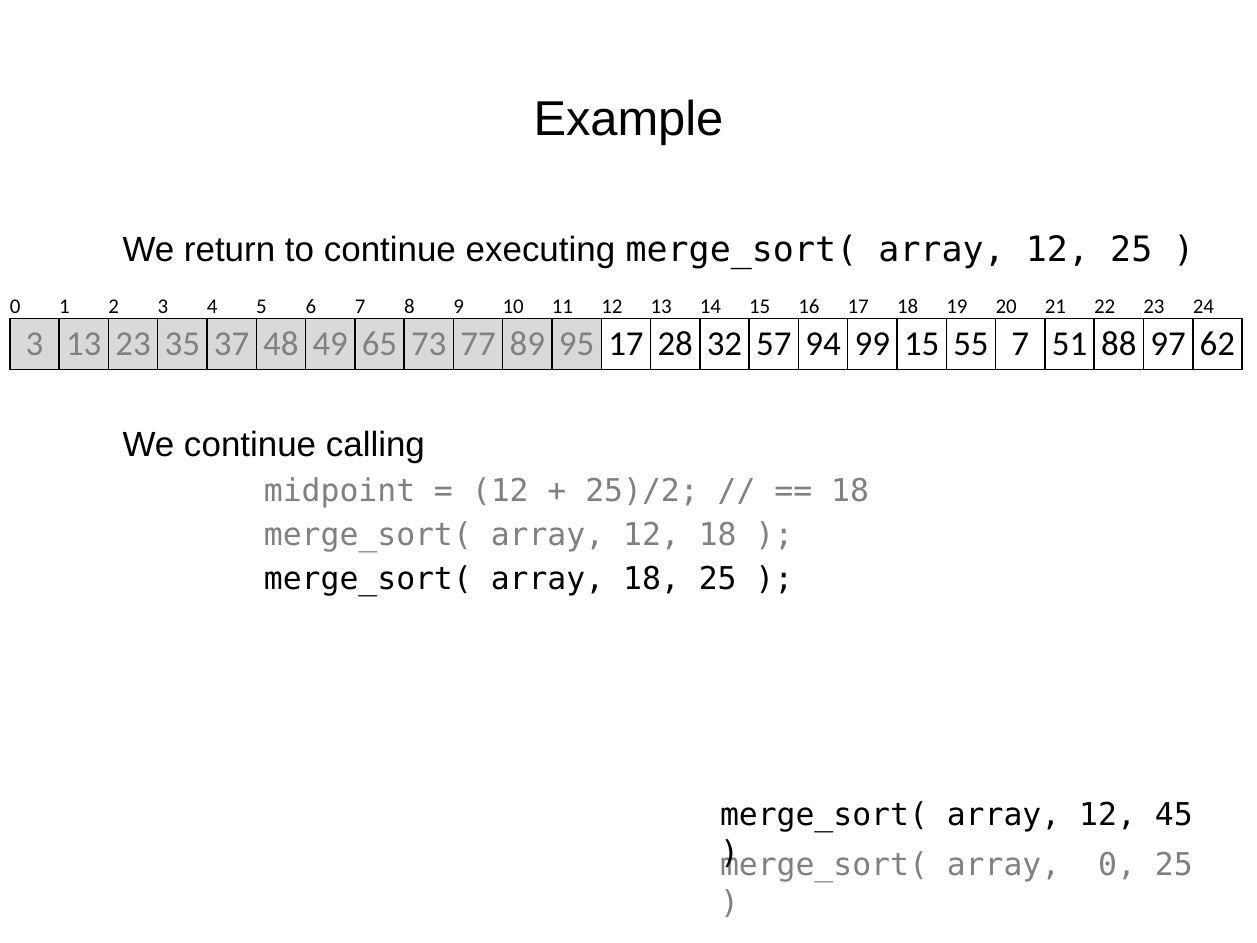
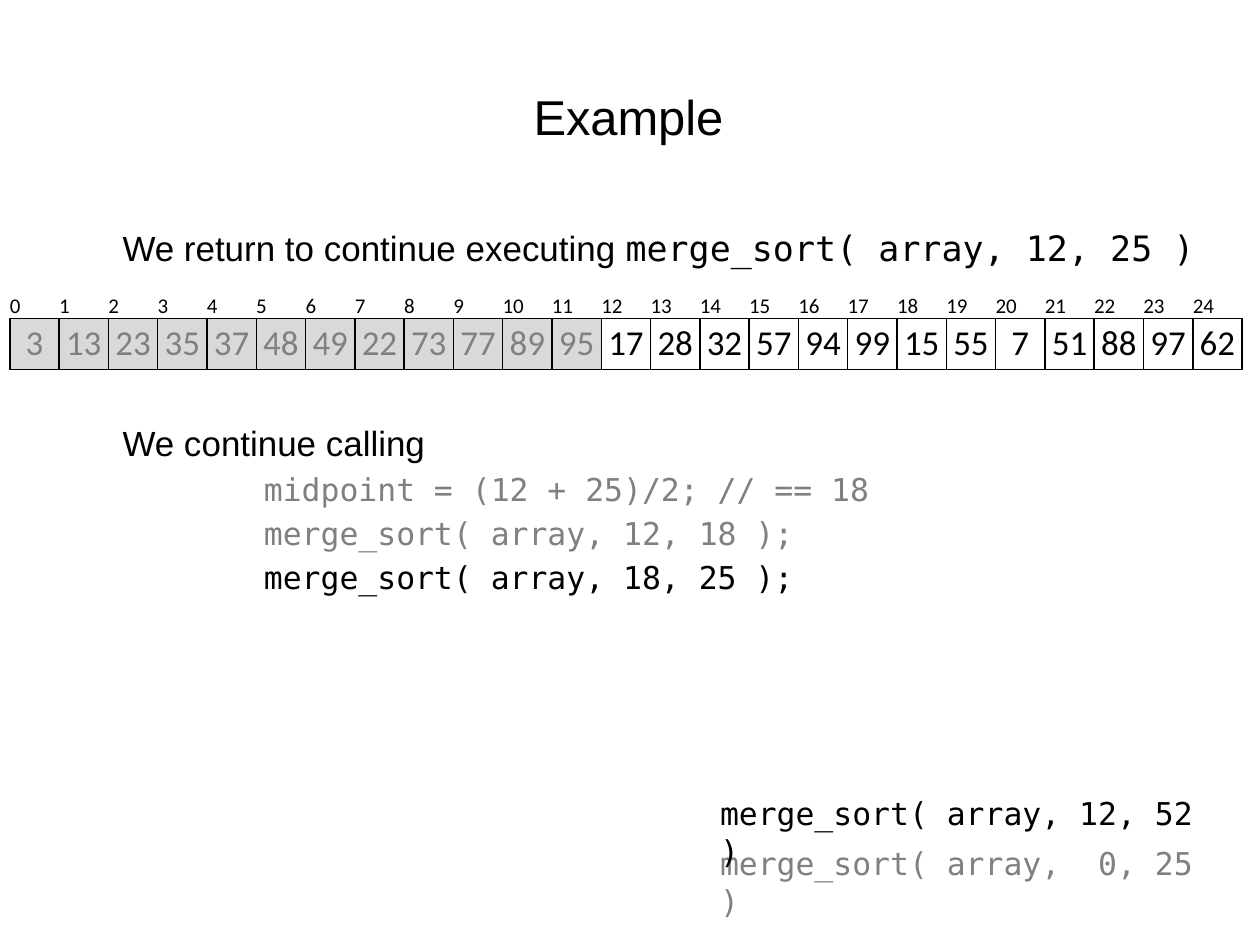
49 65: 65 -> 22
45: 45 -> 52
